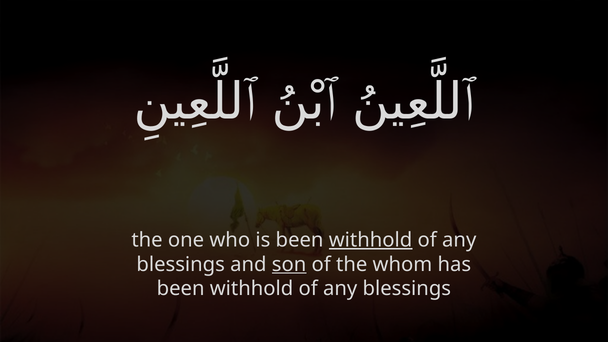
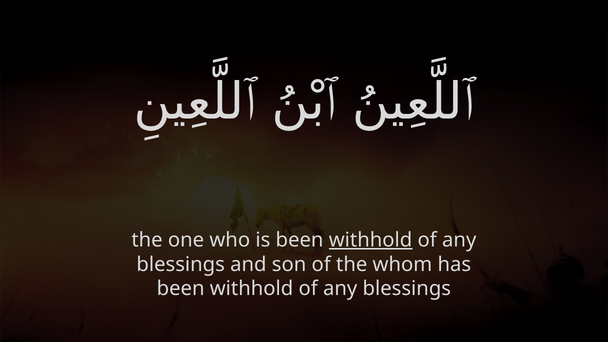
son underline: present -> none
